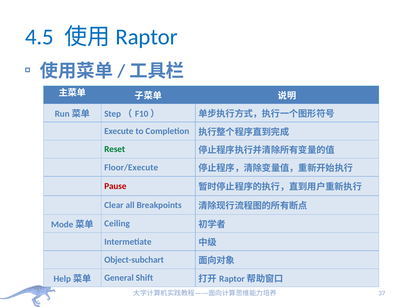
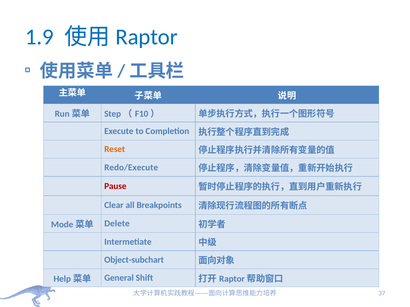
4.5: 4.5 -> 1.9
Reset colour: green -> orange
Floor/Execute: Floor/Execute -> Redo/Execute
Ceiling: Ceiling -> Delete
